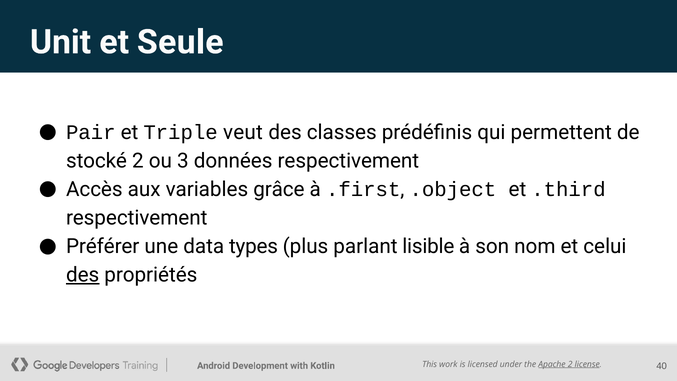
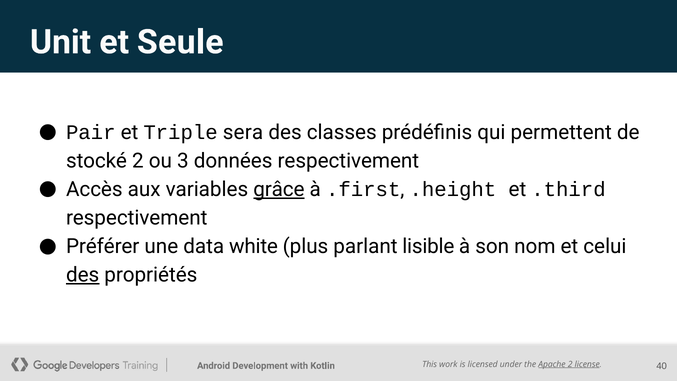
veut: veut -> sera
grâce underline: none -> present
.object: .object -> .height
types: types -> white
